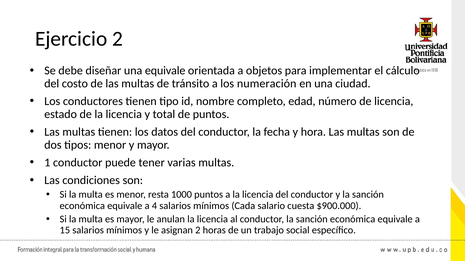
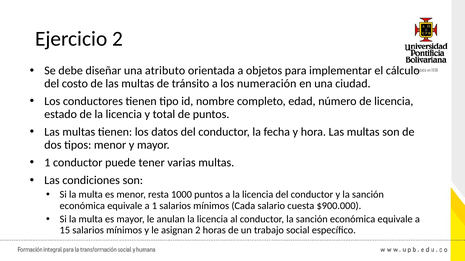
una equivale: equivale -> atributo
a 4: 4 -> 1
